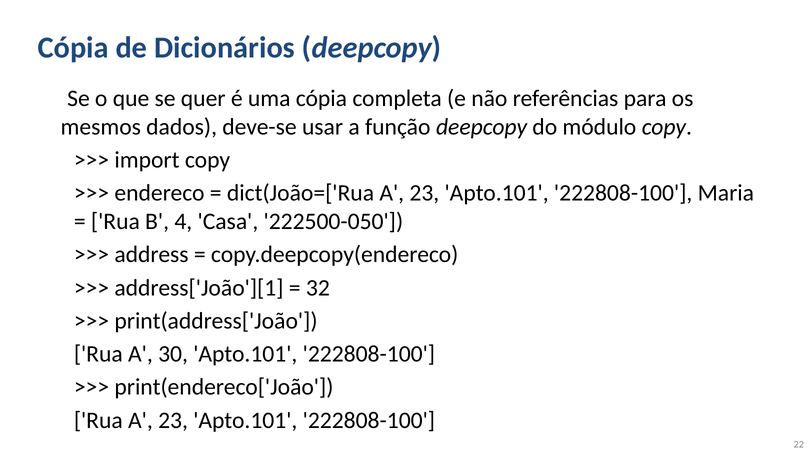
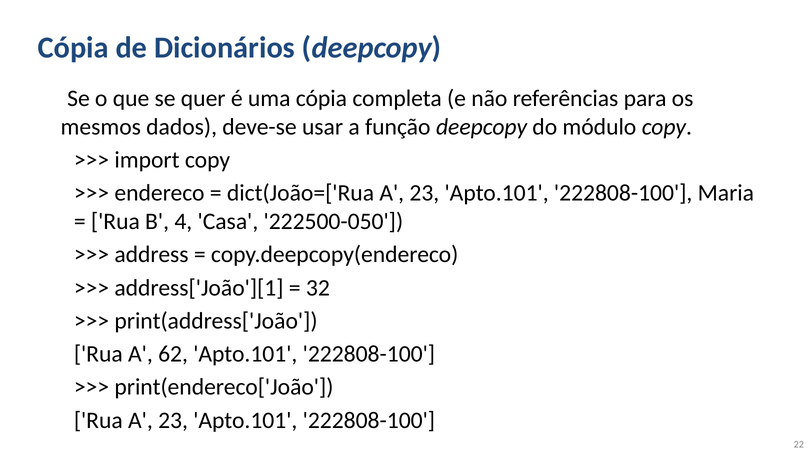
30: 30 -> 62
